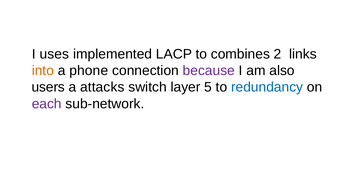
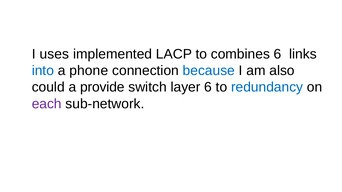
combines 2: 2 -> 6
into colour: orange -> blue
because colour: purple -> blue
users: users -> could
attacks: attacks -> provide
layer 5: 5 -> 6
